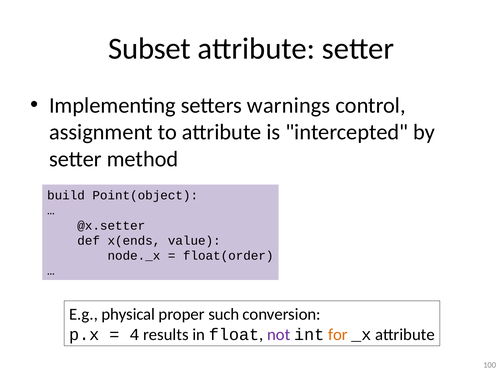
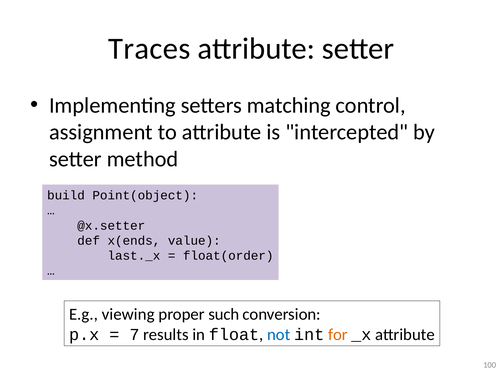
Subset: Subset -> Traces
warnings: warnings -> matching
node._x: node._x -> last._x
physical: physical -> viewing
4: 4 -> 7
not colour: purple -> blue
